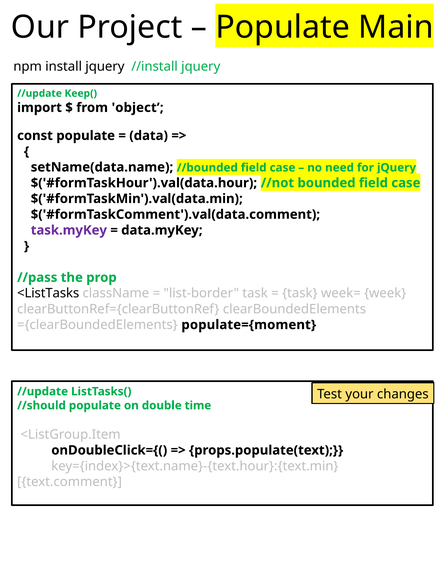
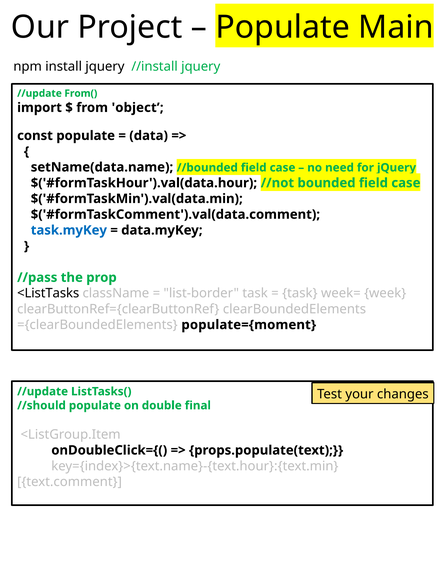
Keep(: Keep( -> From(
task.myKey colour: purple -> blue
time: time -> final
